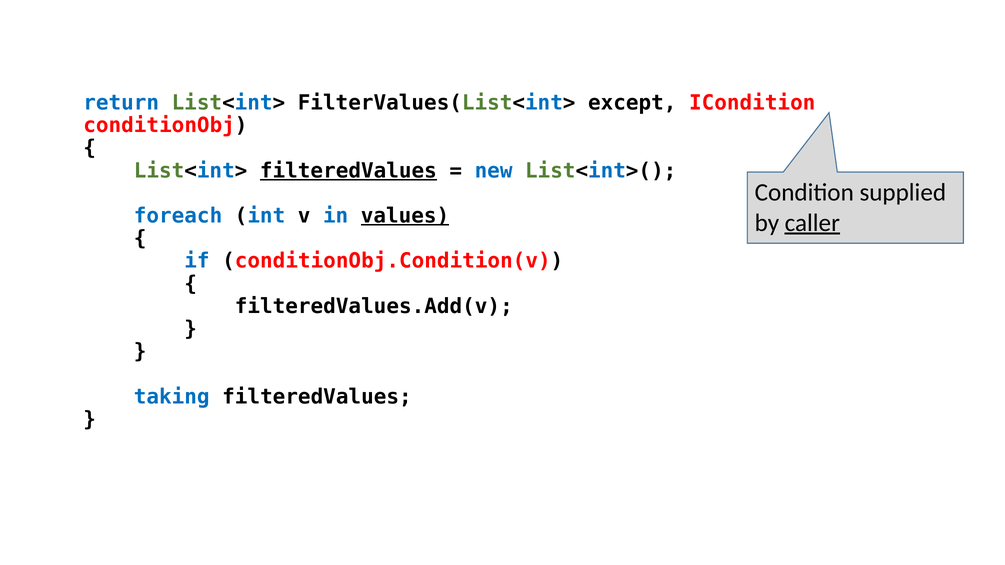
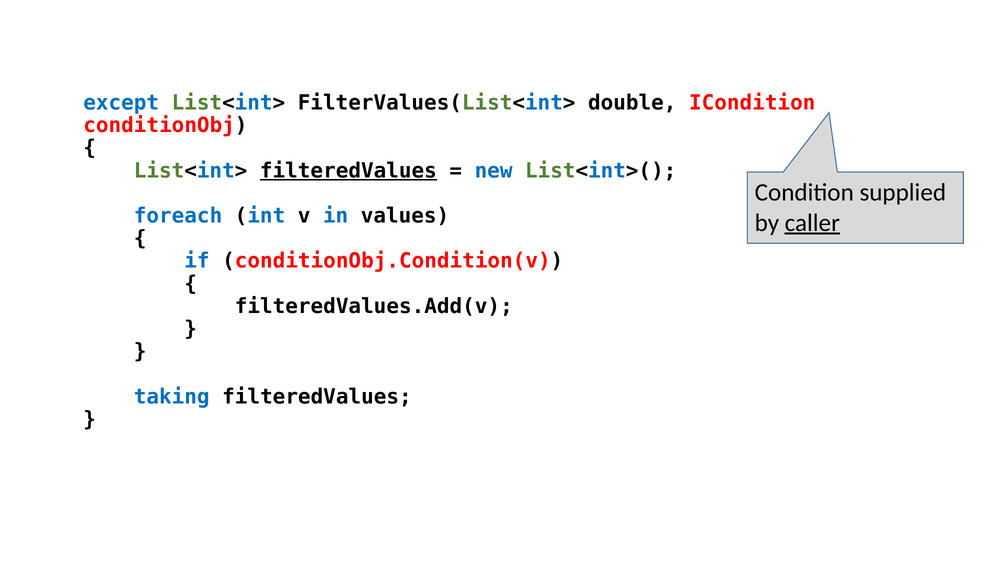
return: return -> except
except: except -> double
values underline: present -> none
